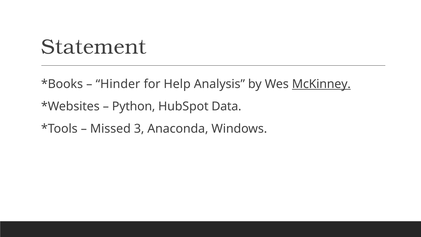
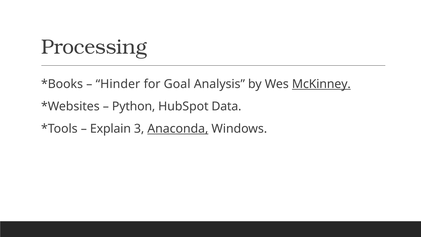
Statement: Statement -> Processing
Help: Help -> Goal
Missed: Missed -> Explain
Anaconda underline: none -> present
